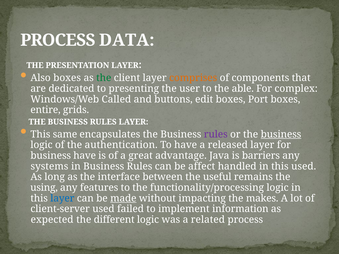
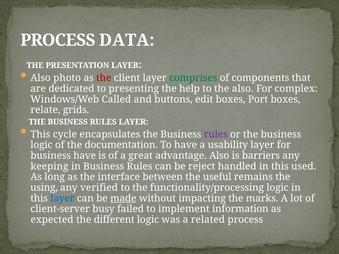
Also boxes: boxes -> photo
the at (104, 78) colour: green -> red
comprises colour: orange -> green
user: user -> help
the able: able -> also
entire: entire -> relate
same: same -> cycle
business at (281, 134) underline: present -> none
authentication: authentication -> documentation
released: released -> usability
advantage Java: Java -> Also
systems: systems -> keeping
affect: affect -> reject
features: features -> verified
makes: makes -> marks
client-server used: used -> busy
